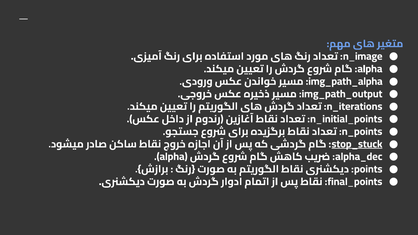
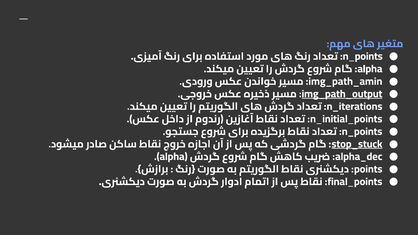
n_image at (363, 56): n_image -> n_points
img_path_alpha: img_path_alpha -> img_path_amin
img_path_output underline: none -> present
